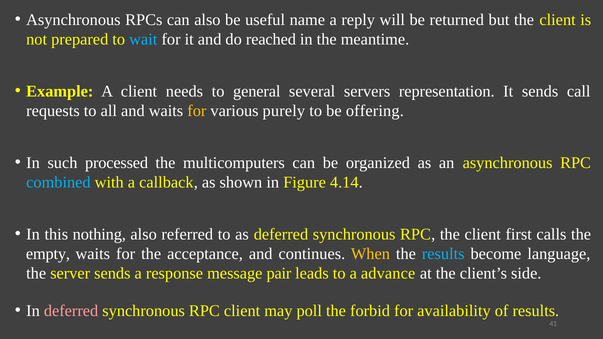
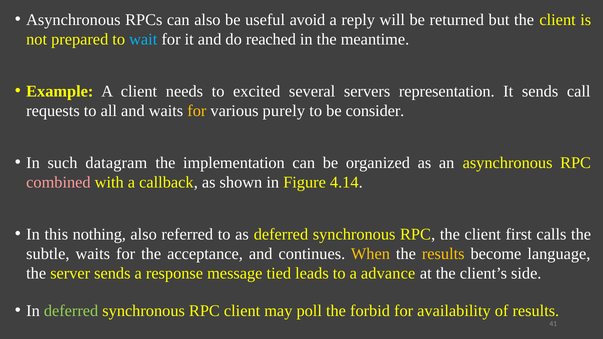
name: name -> avoid
general: general -> excited
offering: offering -> consider
processed: processed -> datagram
multicomputers: multicomputers -> implementation
combined colour: light blue -> pink
empty: empty -> subtle
results at (443, 254) colour: light blue -> yellow
pair: pair -> tied
deferred at (71, 311) colour: pink -> light green
